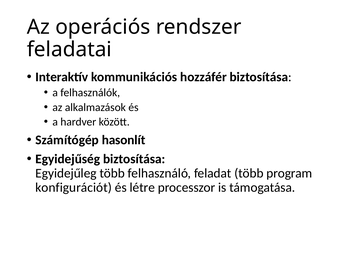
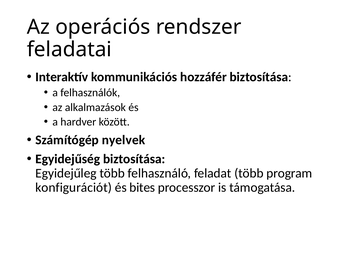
hasonlít: hasonlít -> nyelvek
létre: létre -> bites
